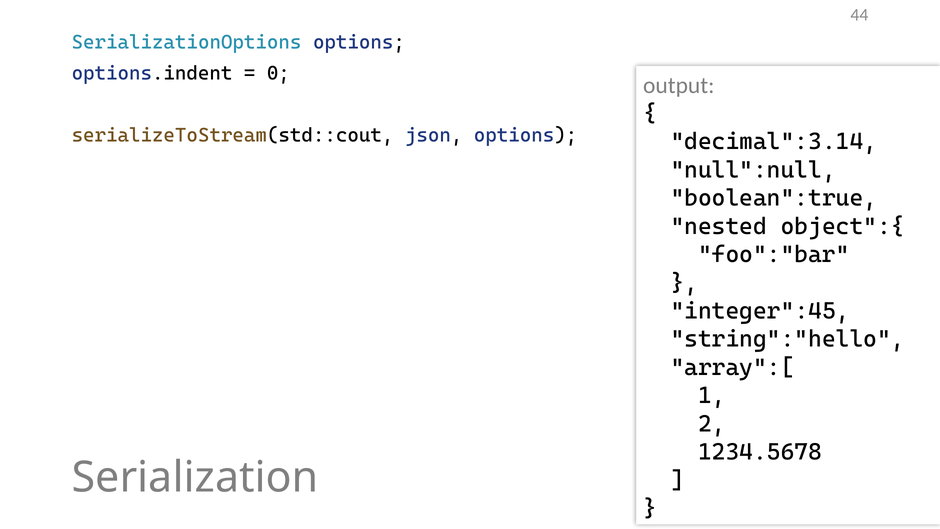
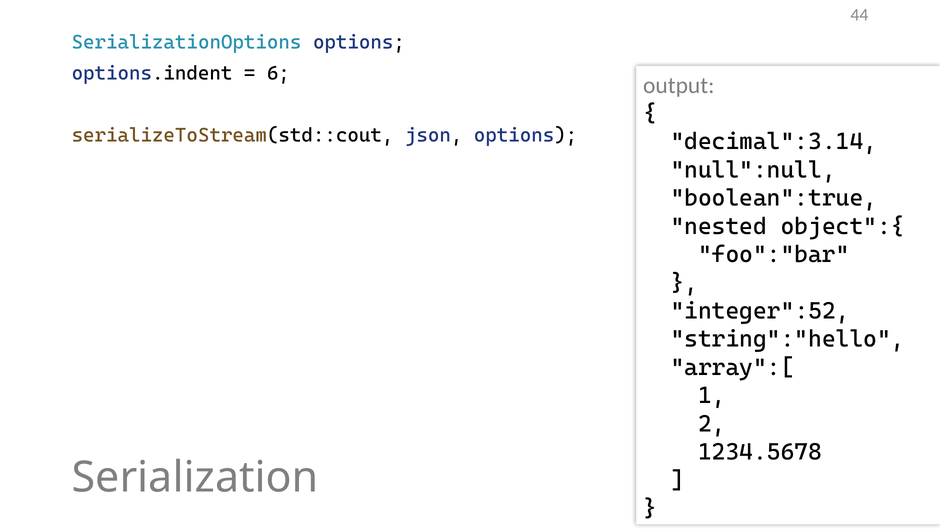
0: 0 -> 6
integer":45: integer":45 -> integer":52
